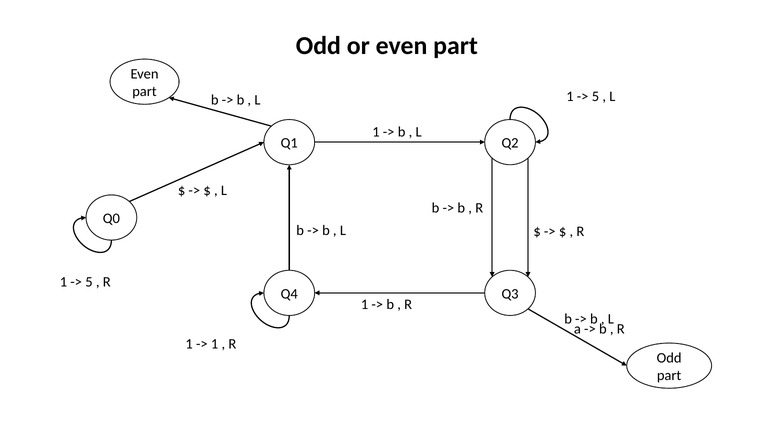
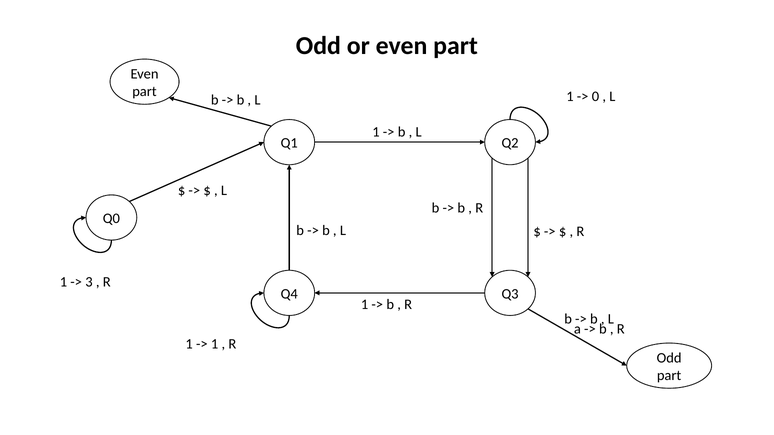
5 at (595, 97): 5 -> 0
5 at (89, 282): 5 -> 3
